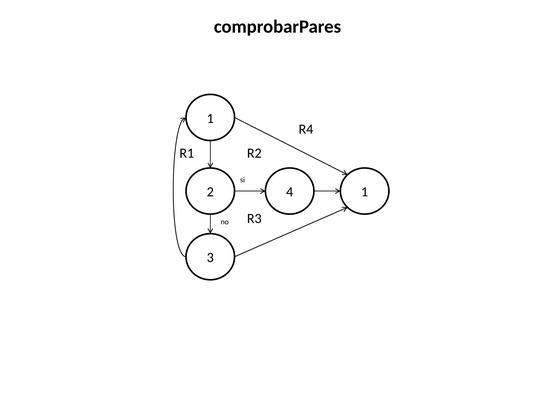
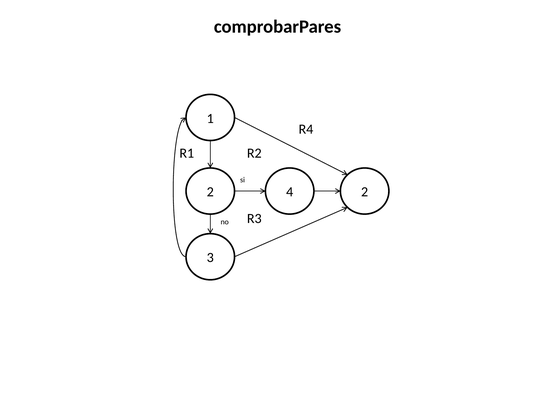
2 1: 1 -> 2
